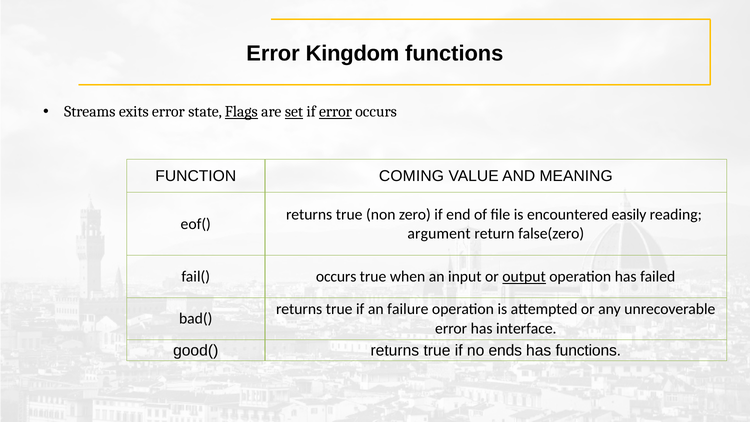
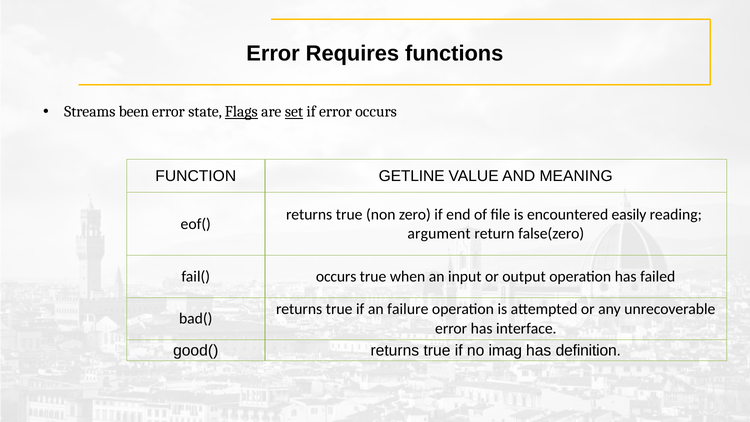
Kingdom: Kingdom -> Requires
exits: exits -> been
error at (335, 112) underline: present -> none
COMING: COMING -> GETLINE
output underline: present -> none
ends: ends -> imag
has functions: functions -> definition
